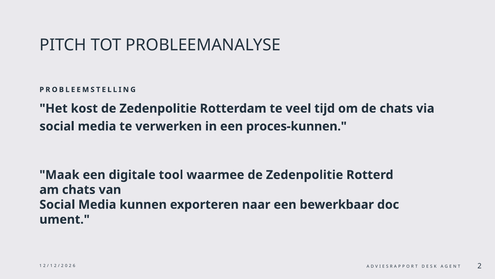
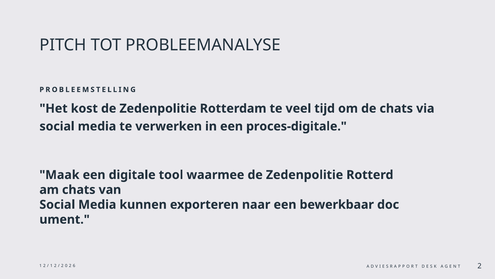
proces-kunnen: proces-kunnen -> proces-digitale
